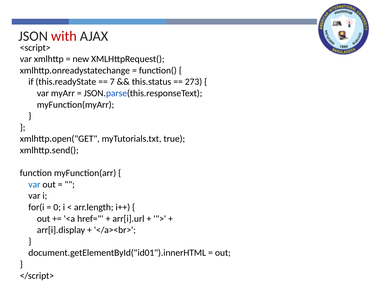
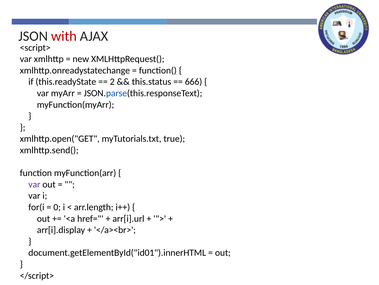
7: 7 -> 2
273: 273 -> 666
var at (34, 184) colour: blue -> purple
